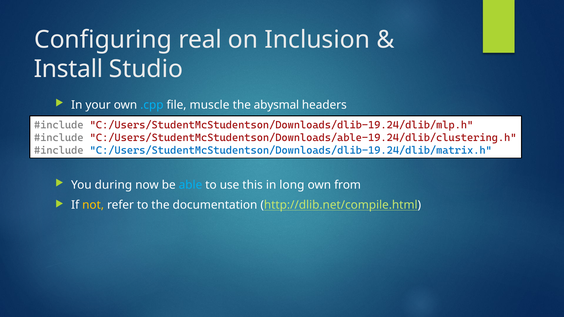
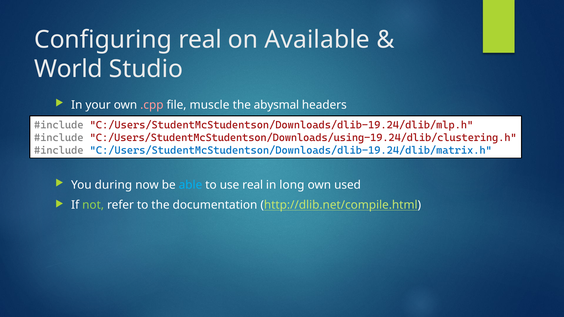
Inclusion: Inclusion -> Available
Install: Install -> World
.cpp colour: light blue -> pink
C:/Users/StudentMcStudentson/Downloads/able-19.24/dlib/clustering.h: C:/Users/StudentMcStudentson/Downloads/able-19.24/dlib/clustering.h -> C:/Users/StudentMcStudentson/Downloads/using-19.24/dlib/clustering.h
use this: this -> real
from: from -> used
not colour: yellow -> light green
